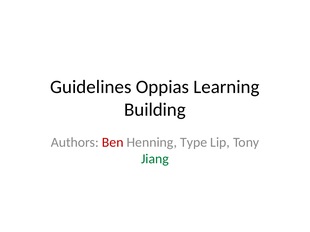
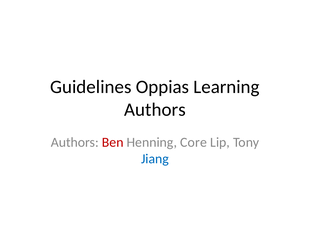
Building at (155, 110): Building -> Authors
Type: Type -> Core
Jiang colour: green -> blue
